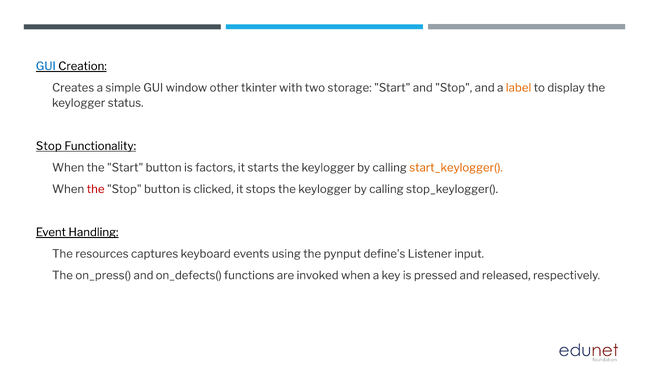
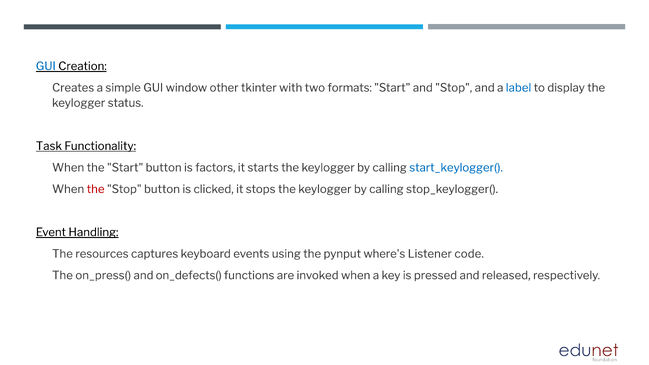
storage: storage -> formats
label colour: orange -> blue
Stop at (49, 146): Stop -> Task
start_keylogger( colour: orange -> blue
define's: define's -> where's
input: input -> code
